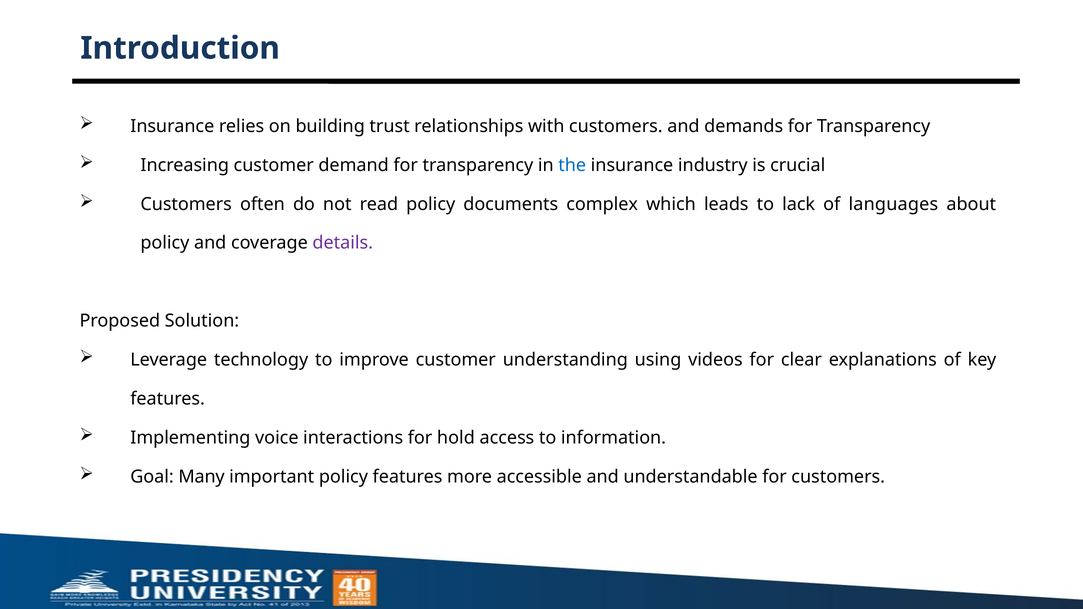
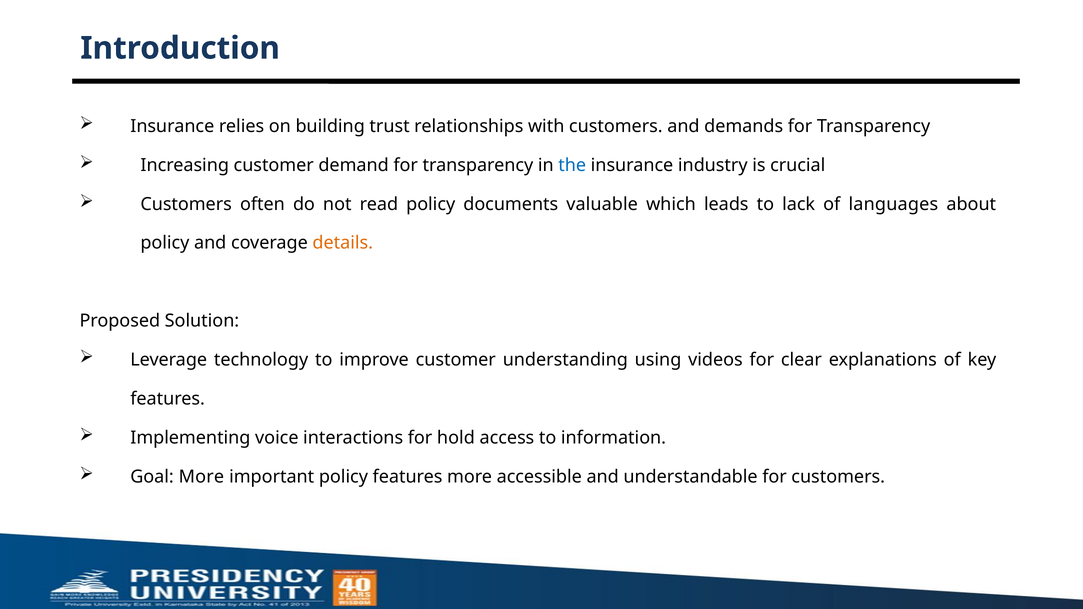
complex: complex -> valuable
details colour: purple -> orange
Goal Many: Many -> More
